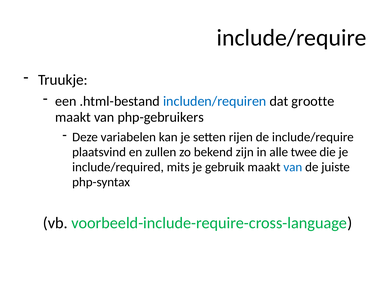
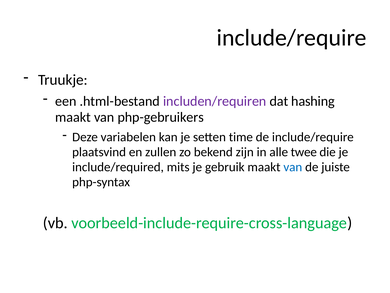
includen/requiren colour: blue -> purple
grootte: grootte -> hashing
rijen: rijen -> time
